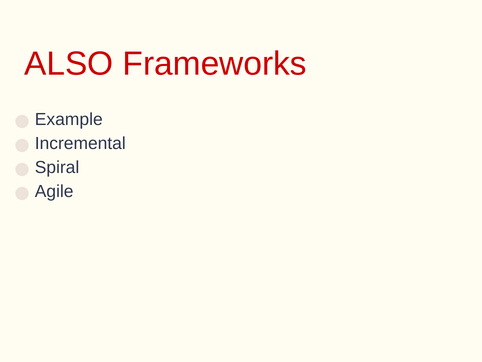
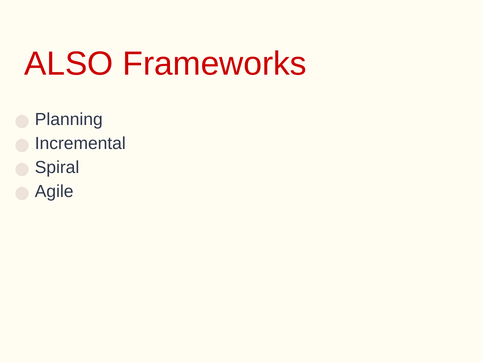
Example: Example -> Planning
